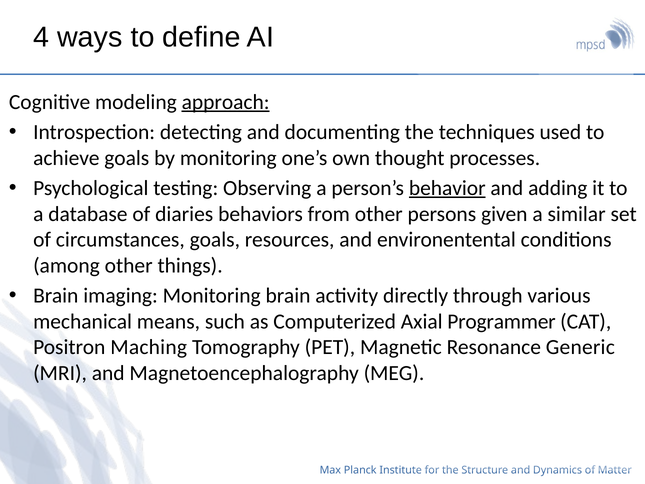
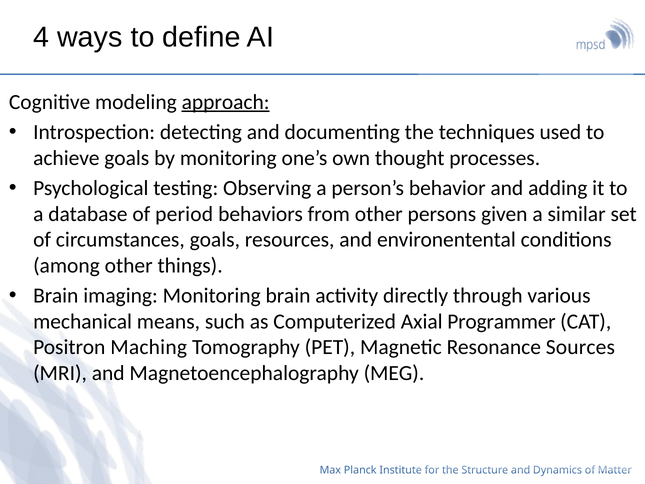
behavior underline: present -> none
diaries: diaries -> period
Generic: Generic -> Sources
